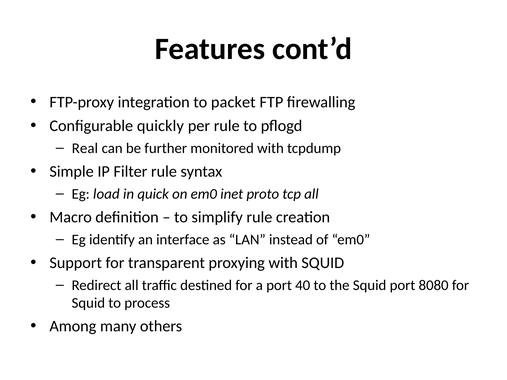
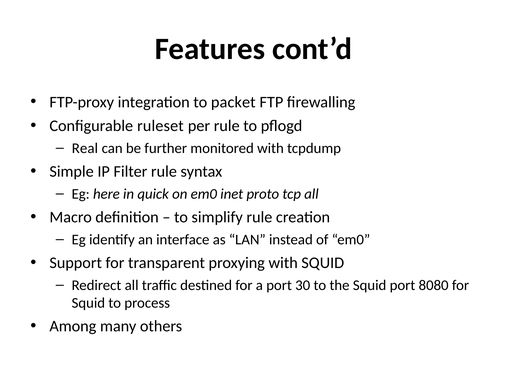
quickly: quickly -> ruleset
load: load -> here
40: 40 -> 30
